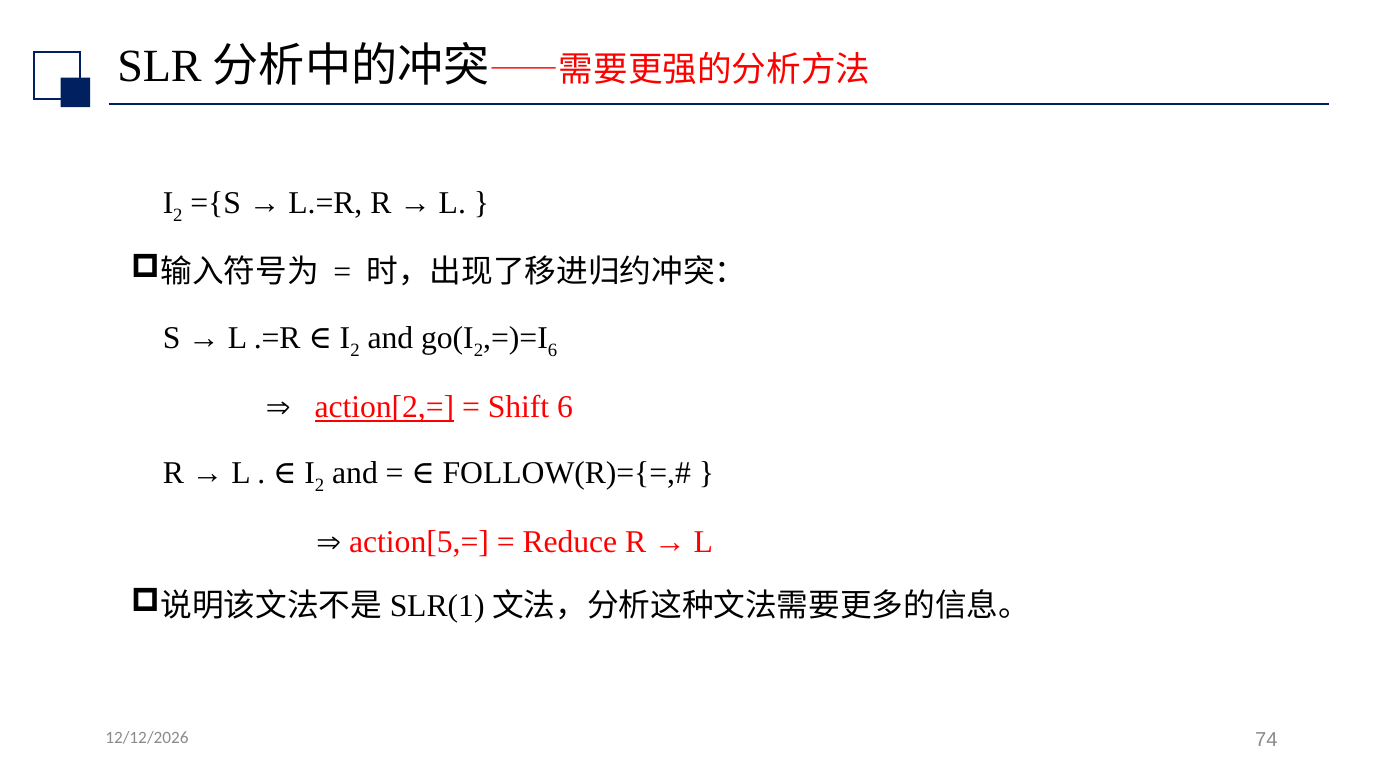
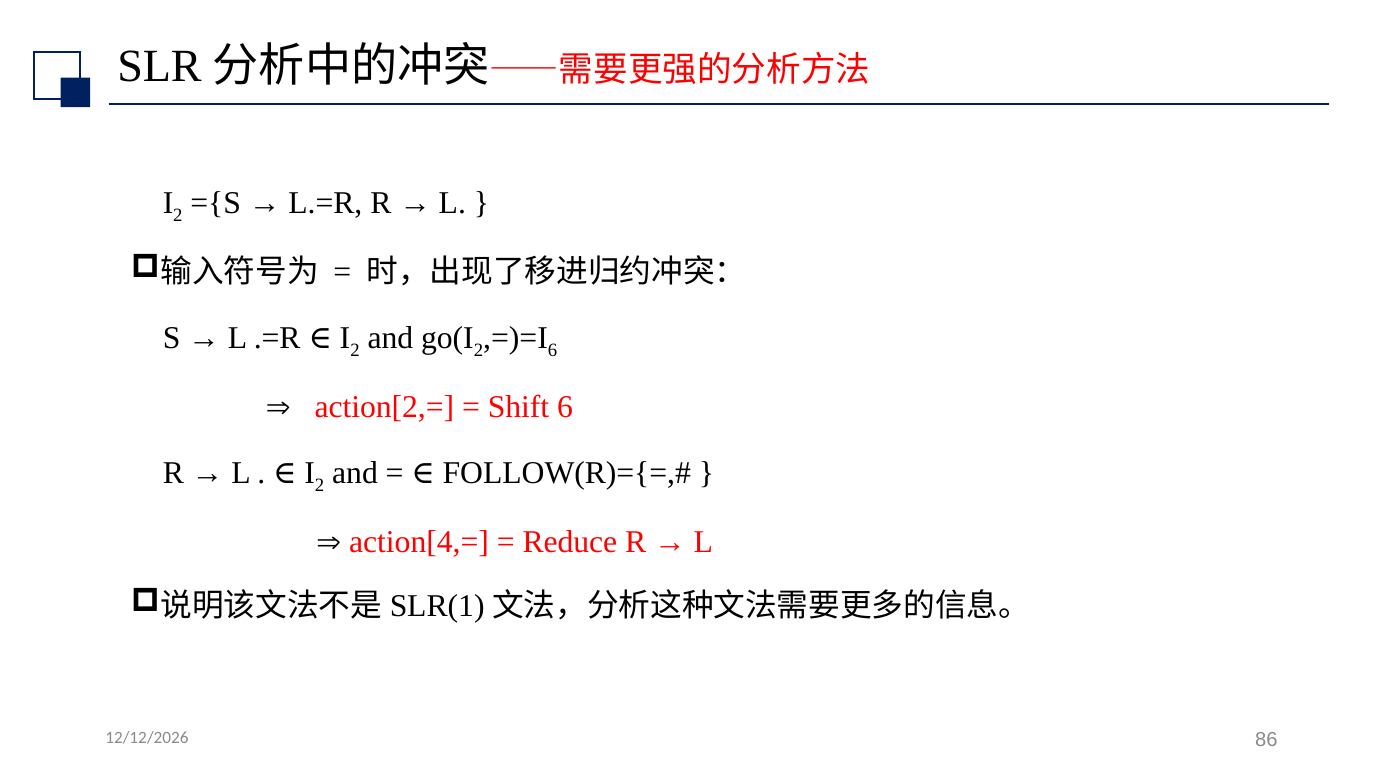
action[2,= underline: present -> none
action[5,=: action[5,= -> action[4,=
74: 74 -> 86
